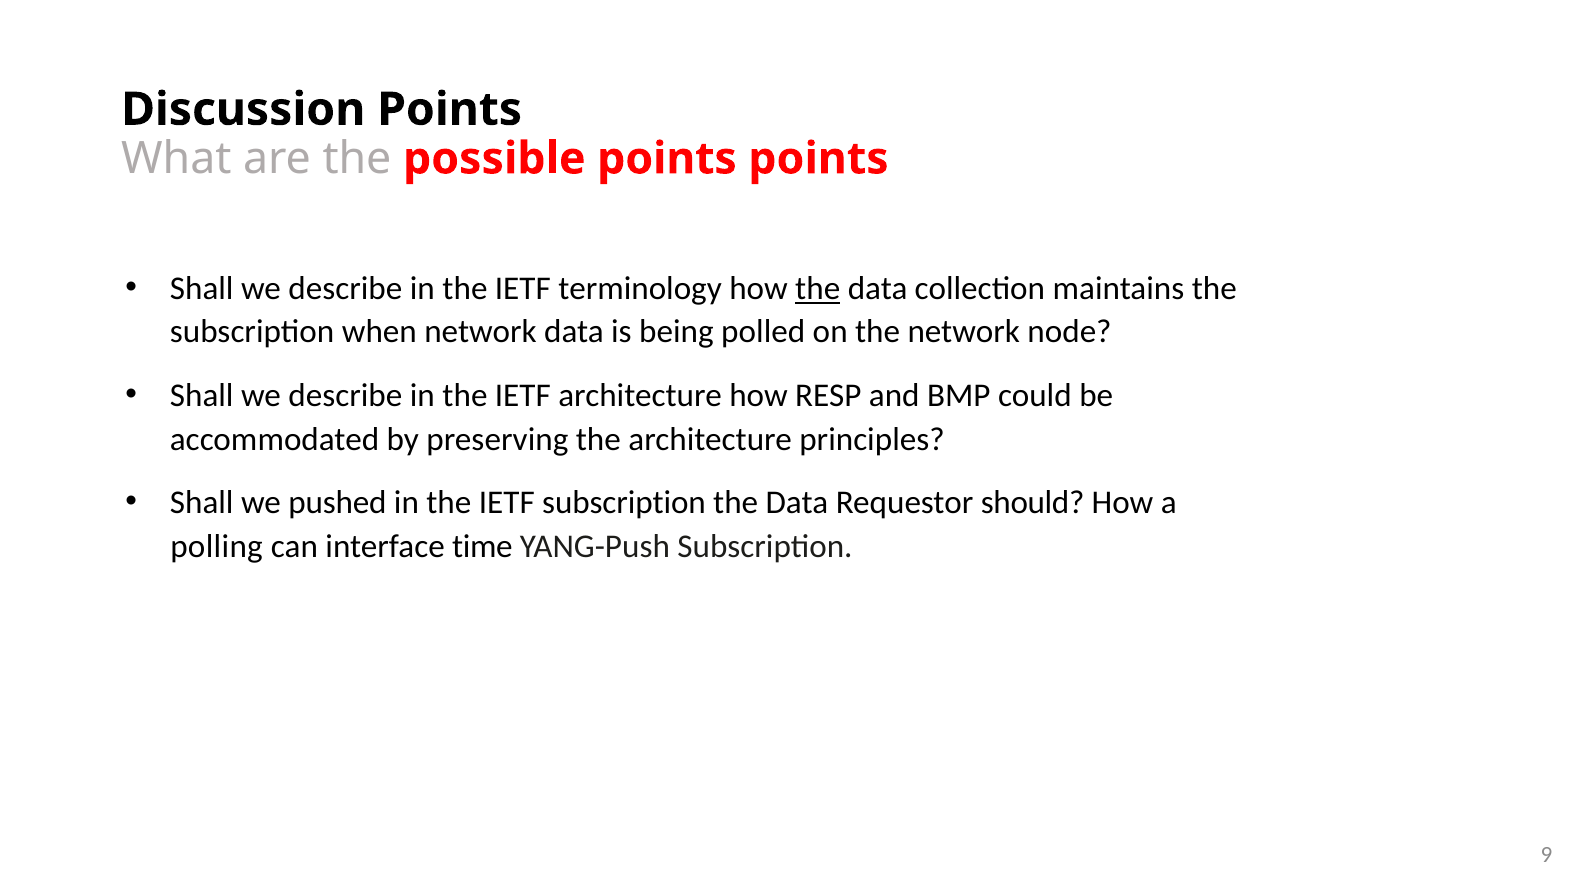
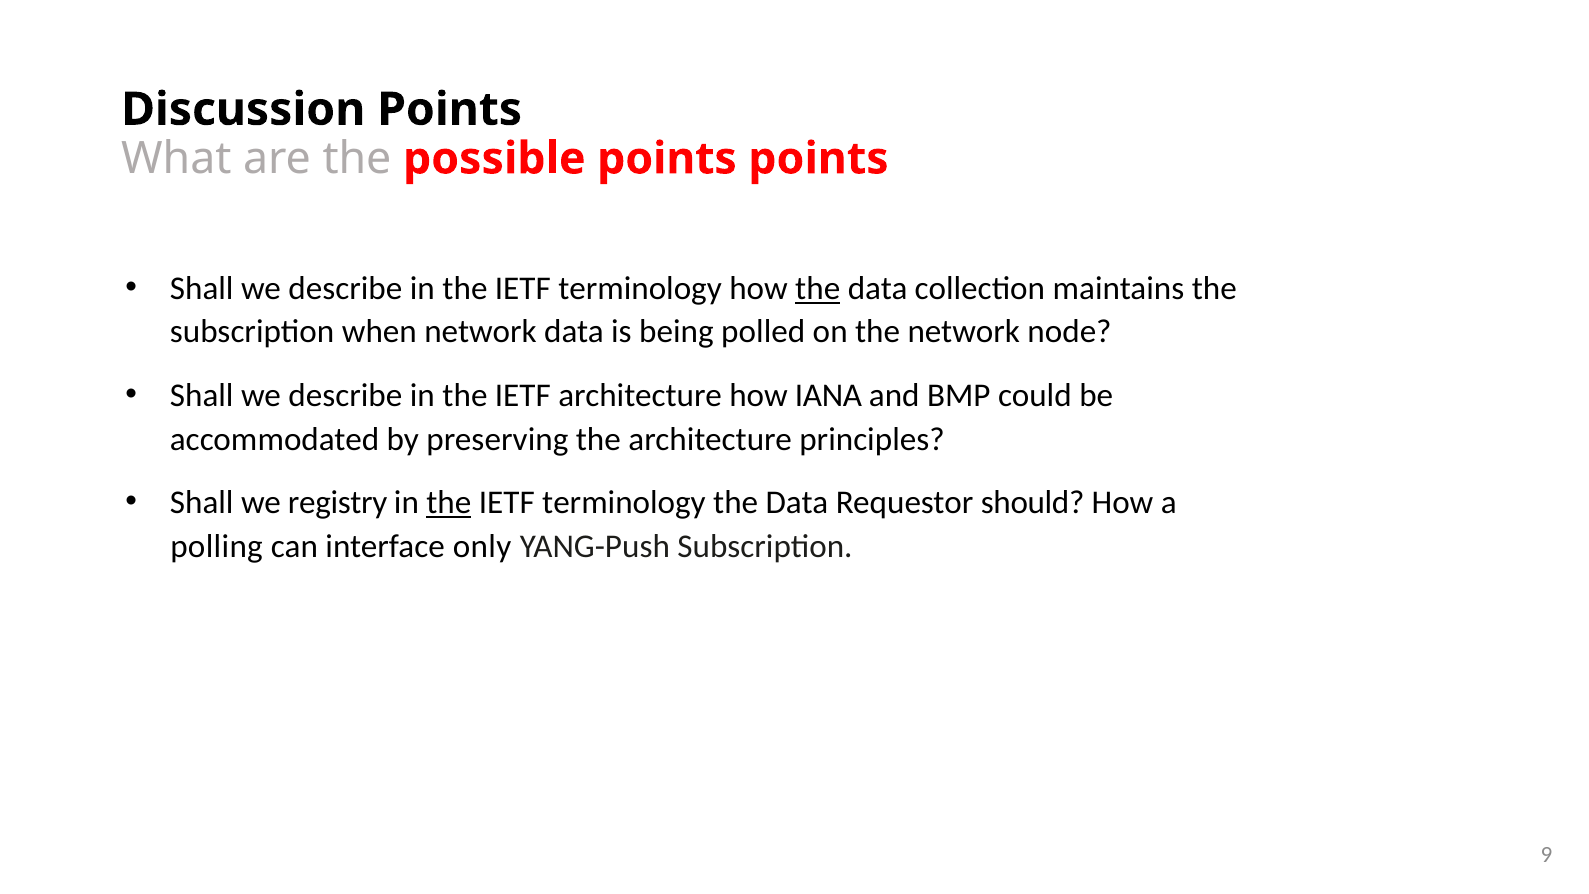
RESP: RESP -> IANA
pushed: pushed -> registry
the at (449, 503) underline: none -> present
subscription at (624, 503): subscription -> terminology
time: time -> only
